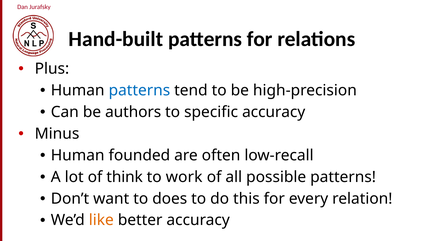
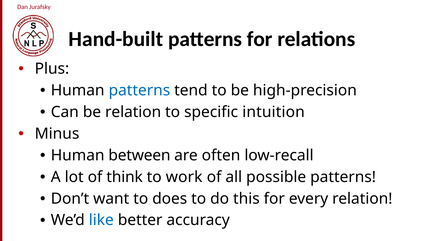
be authors: authors -> relation
specific accuracy: accuracy -> intuition
founded: founded -> between
like colour: orange -> blue
